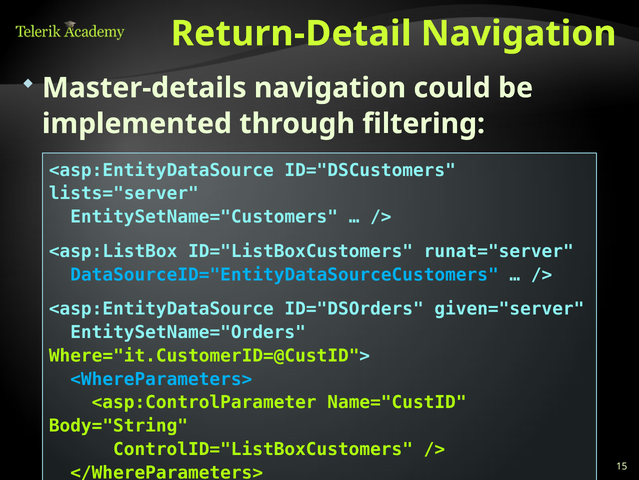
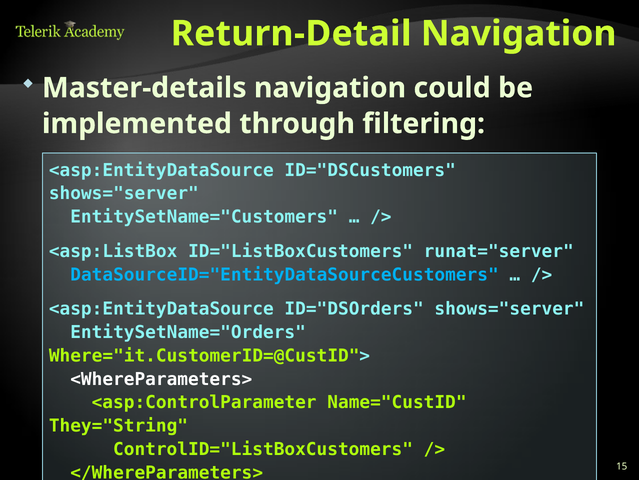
lists="server at (124, 193): lists="server -> shows="server
ID="DSOrders given="server: given="server -> shows="server
<WhereParameters> colour: light blue -> white
Body="String: Body="String -> They="String
